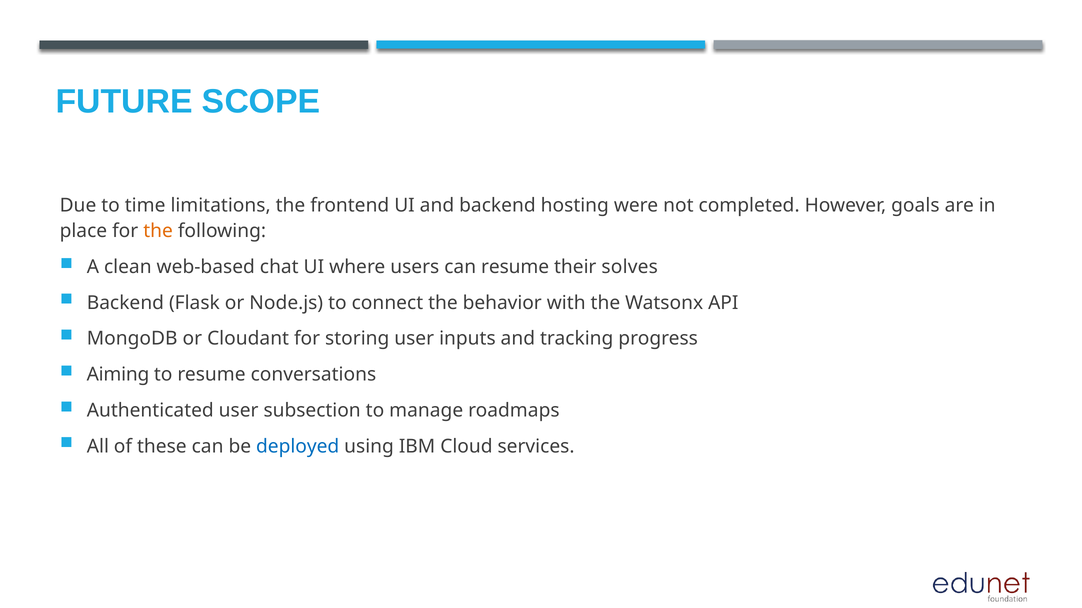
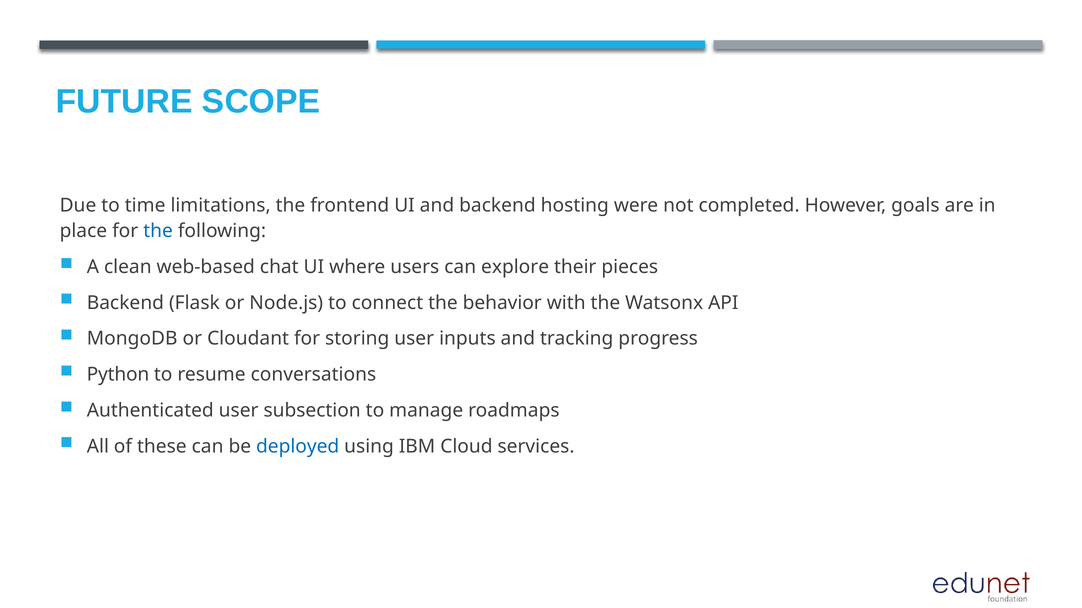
the at (158, 231) colour: orange -> blue
can resume: resume -> explore
solves: solves -> pieces
Aiming: Aiming -> Python
